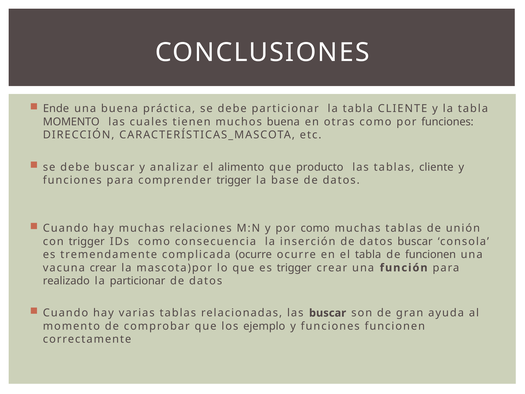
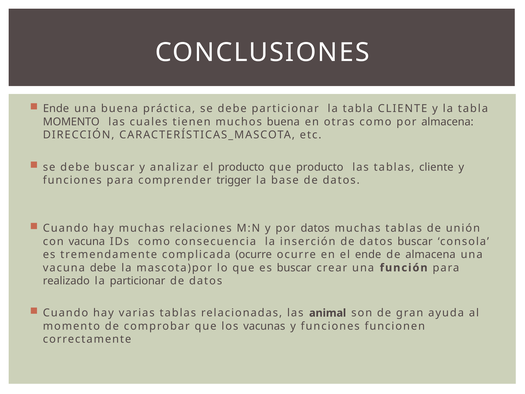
por funciones: funciones -> almacena
el alimento: alimento -> producto
por como: como -> datos
con trigger: trigger -> vacuna
el tabla: tabla -> ende
de funcionen: funcionen -> almacena
vacuna crear: crear -> debe
es trigger: trigger -> buscar
las buscar: buscar -> animal
ejemplo: ejemplo -> vacunas
